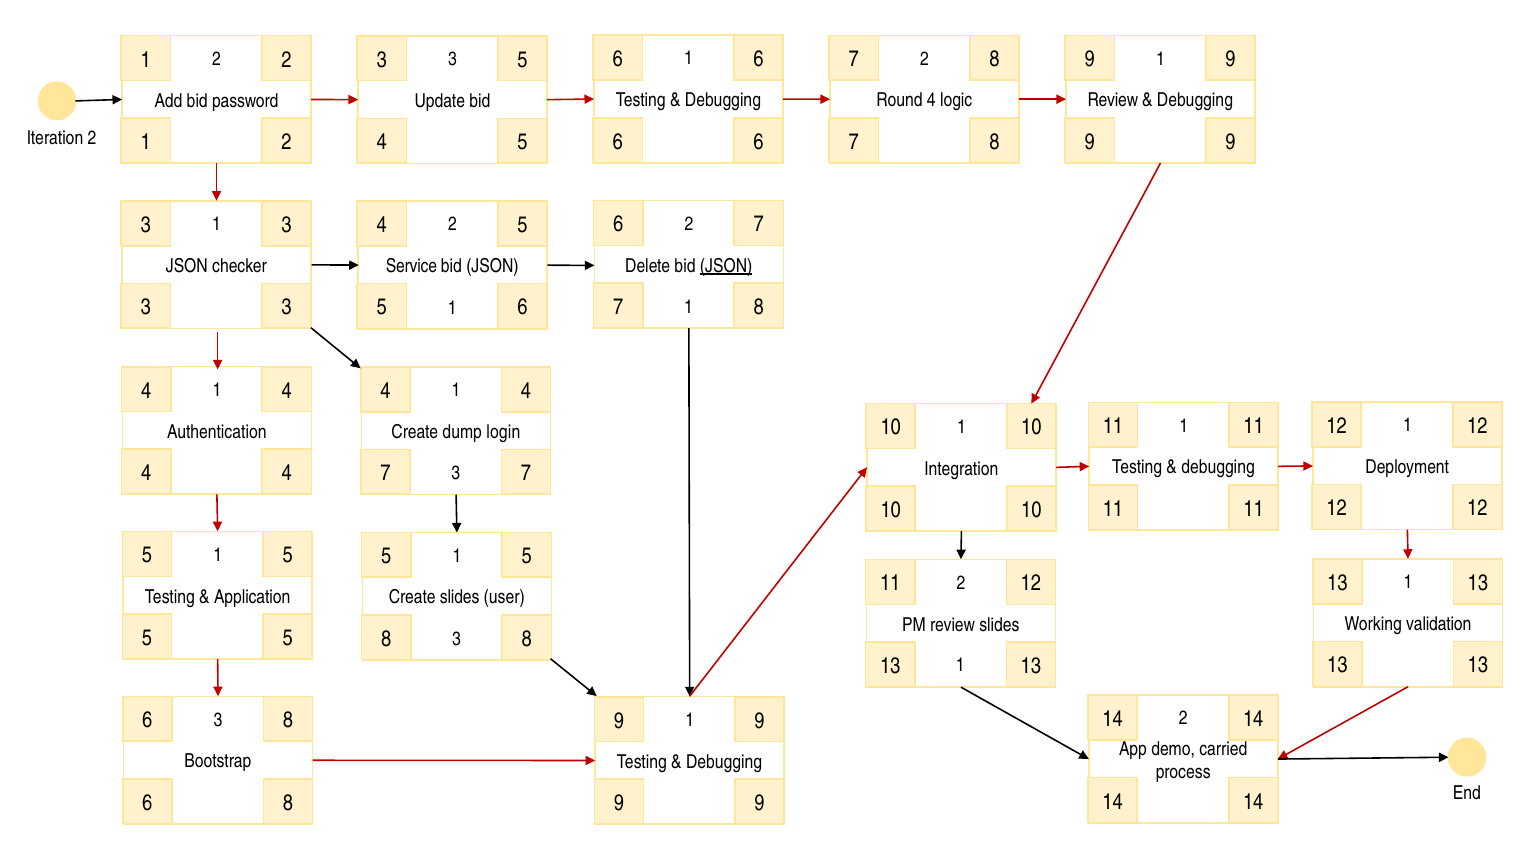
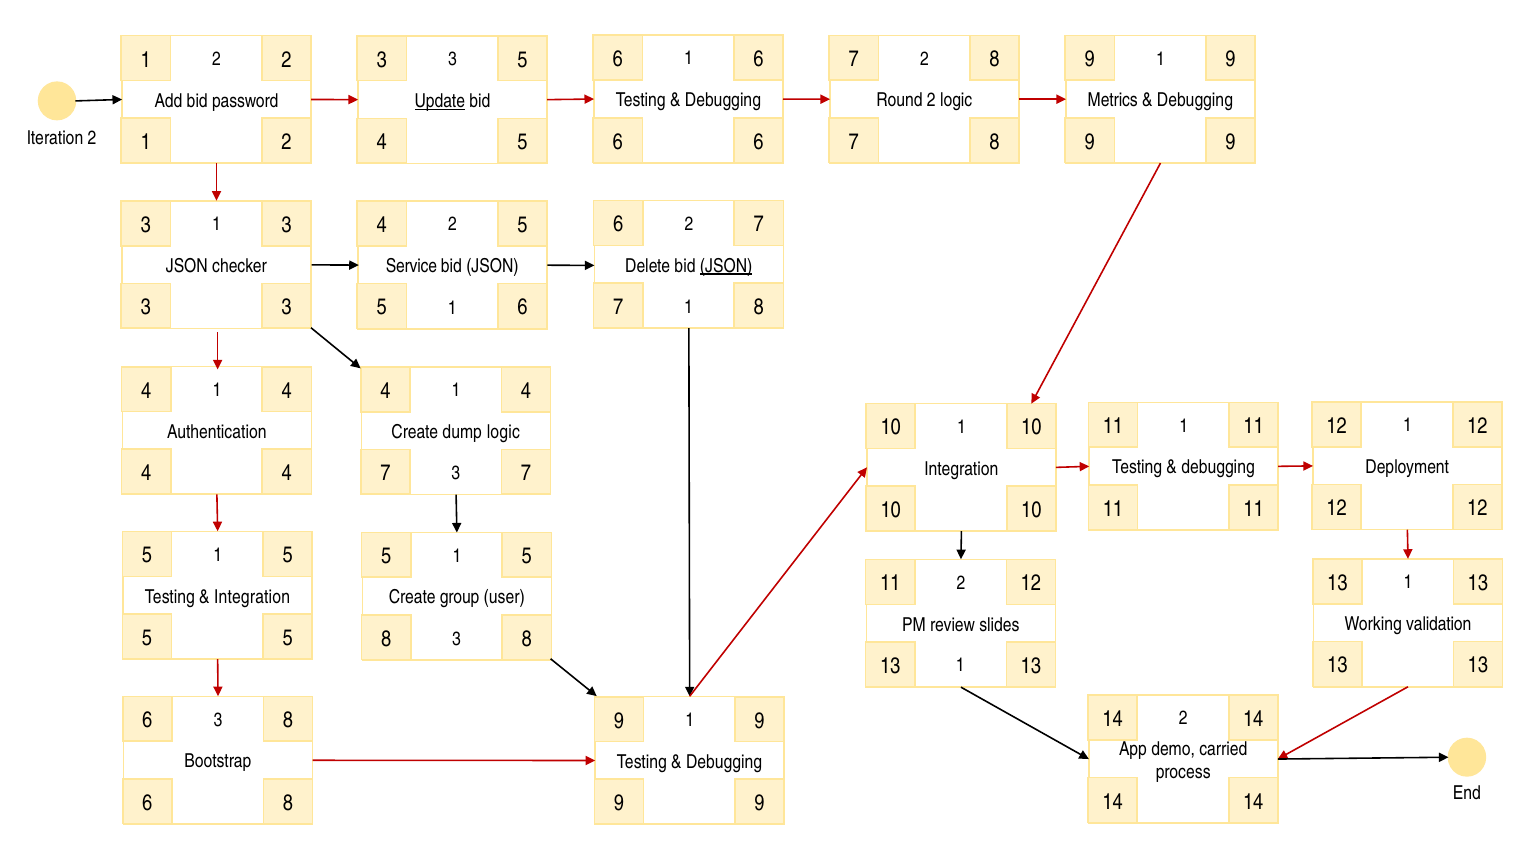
Round 4: 4 -> 2
Review at (1113, 101): Review -> Metrics
Update underline: none -> present
dump login: login -> logic
Application at (252, 597): Application -> Integration
Create slides: slides -> group
